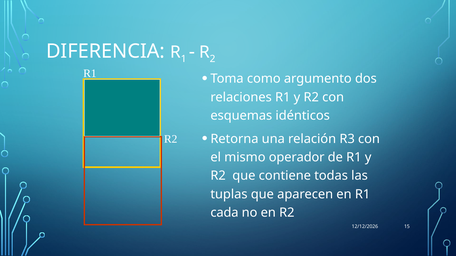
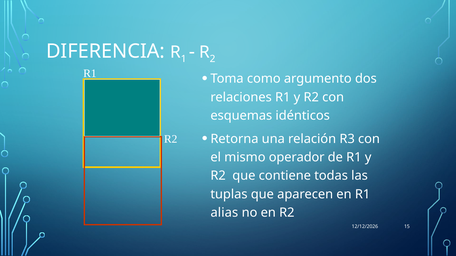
cada: cada -> alias
